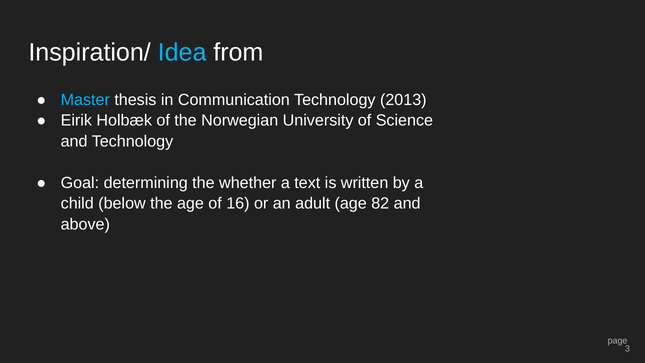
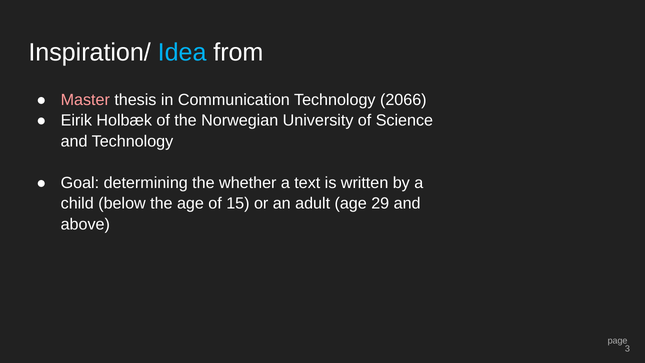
Master colour: light blue -> pink
2013: 2013 -> 2066
16: 16 -> 15
82: 82 -> 29
